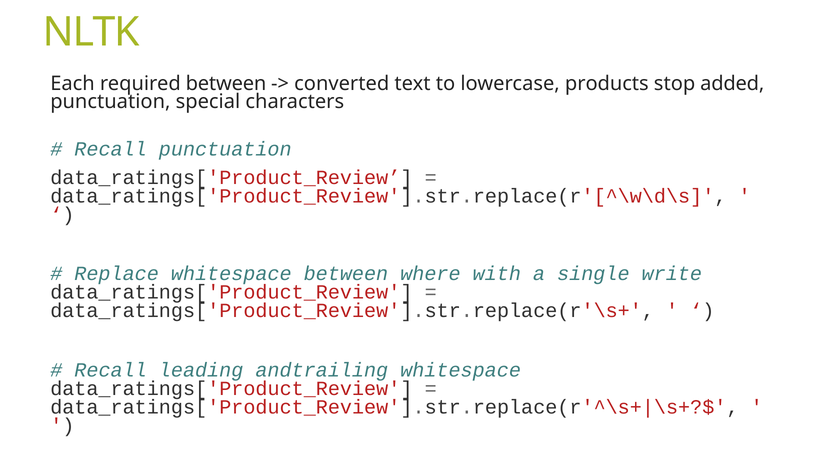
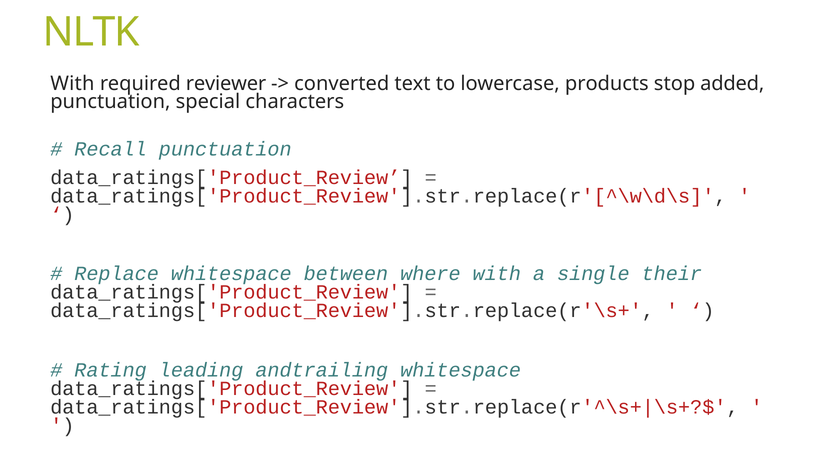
Each at (73, 83): Each -> With
required between: between -> reviewer
write: write -> their
Recall at (111, 370): Recall -> Rating
